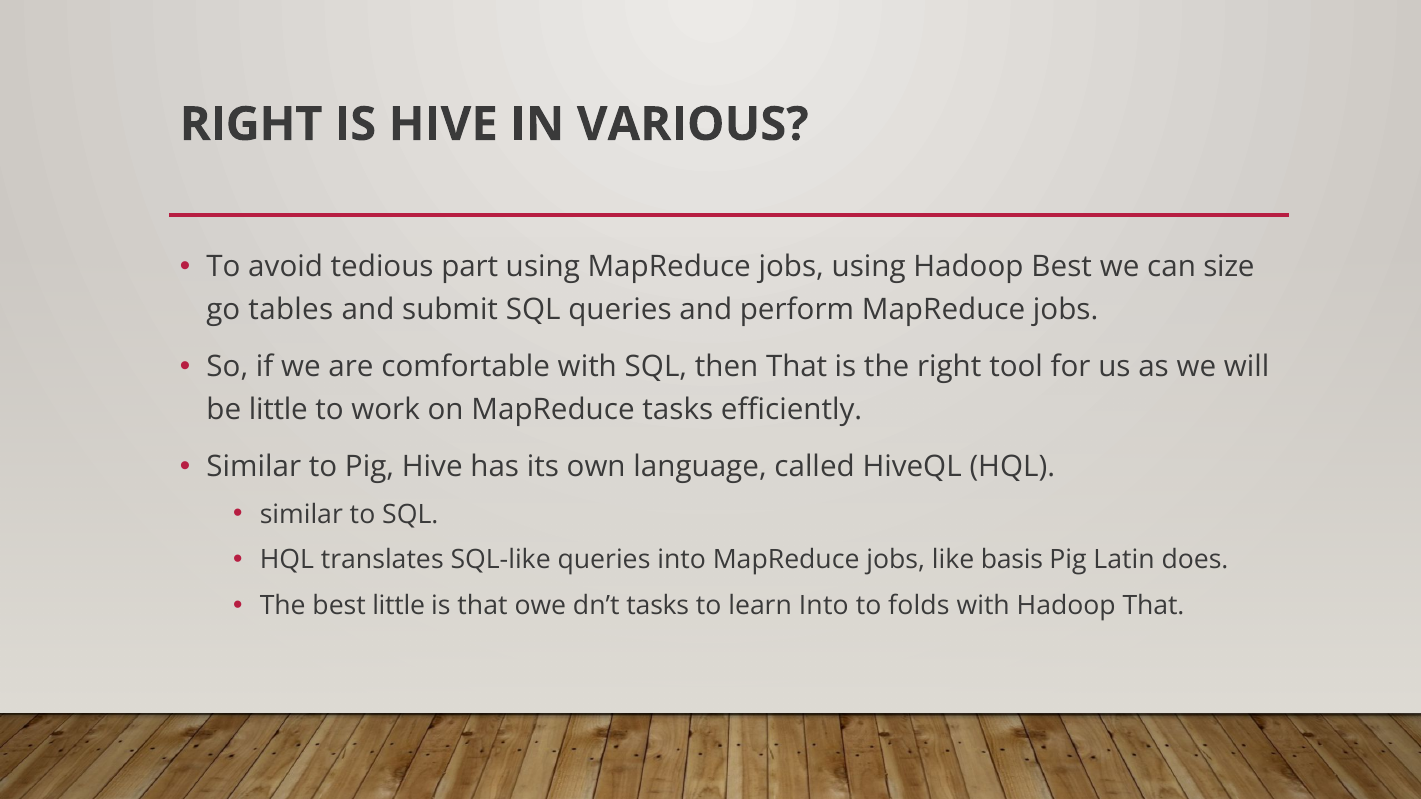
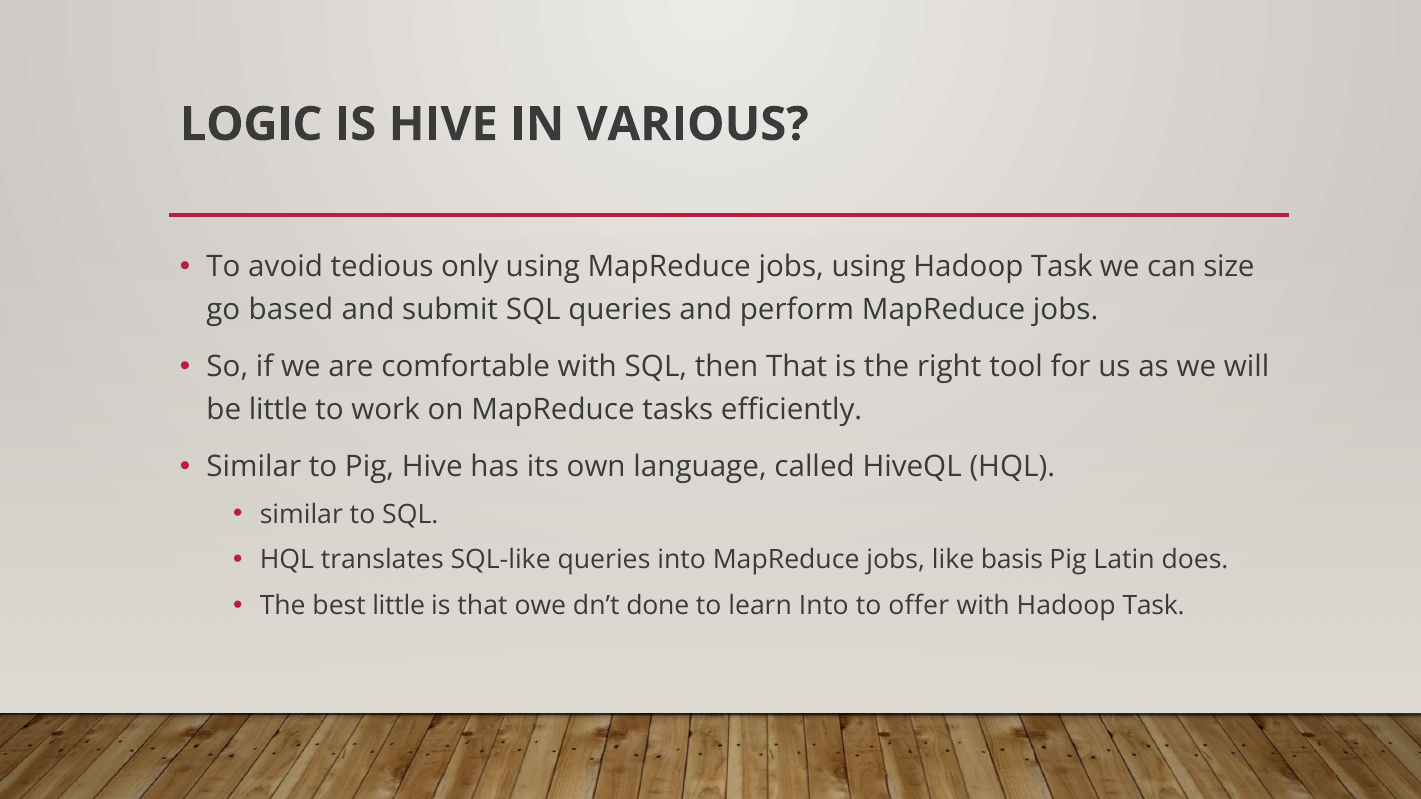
RIGHT at (251, 124): RIGHT -> LOGIC
part: part -> only
using Hadoop Best: Best -> Task
tables: tables -> based
dn’t tasks: tasks -> done
folds: folds -> offer
with Hadoop That: That -> Task
